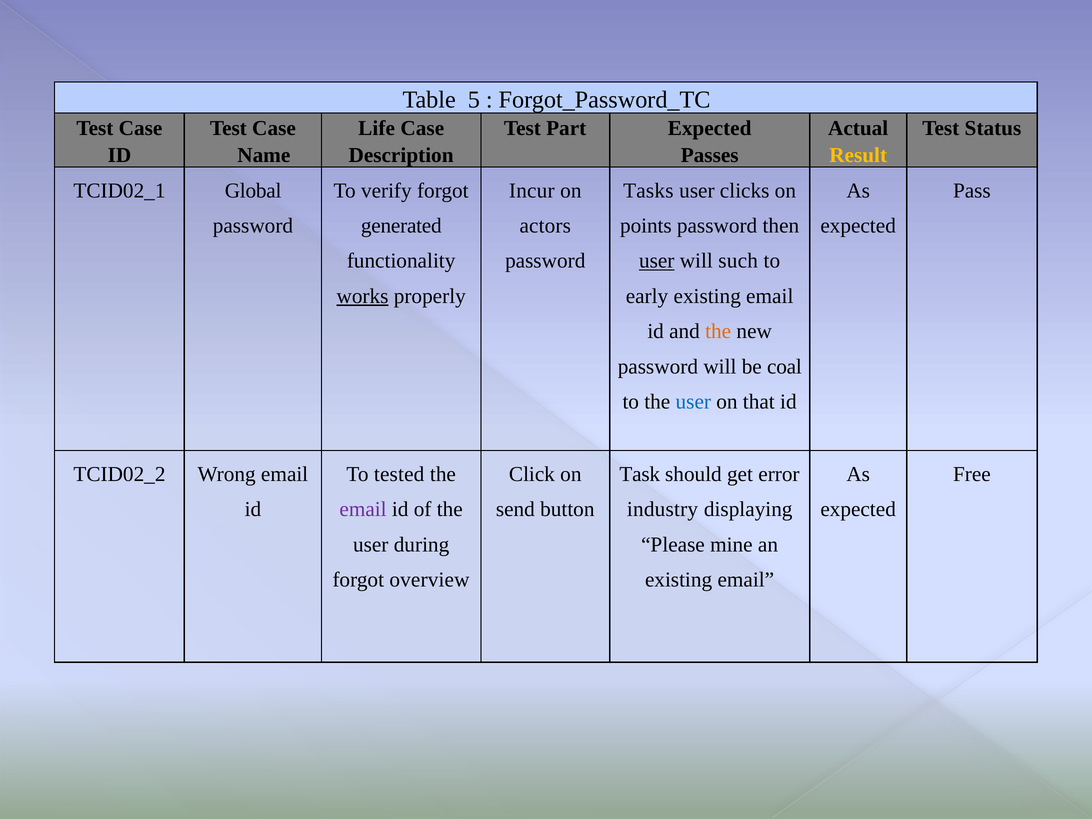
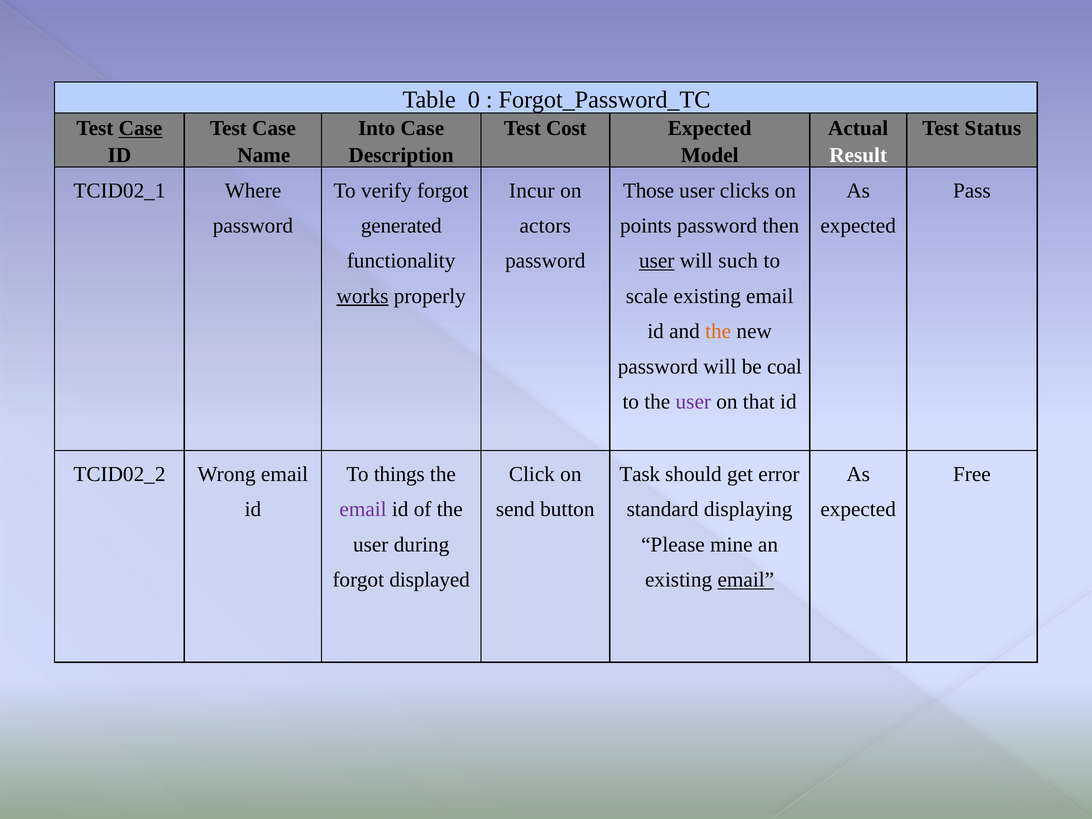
5: 5 -> 0
Case at (141, 128) underline: none -> present
Life: Life -> Into
Part: Part -> Cost
Passes: Passes -> Model
Result colour: yellow -> white
Global: Global -> Where
Tasks: Tasks -> Those
early: early -> scale
user at (693, 402) colour: blue -> purple
tested: tested -> things
industry: industry -> standard
overview: overview -> displayed
email at (746, 580) underline: none -> present
